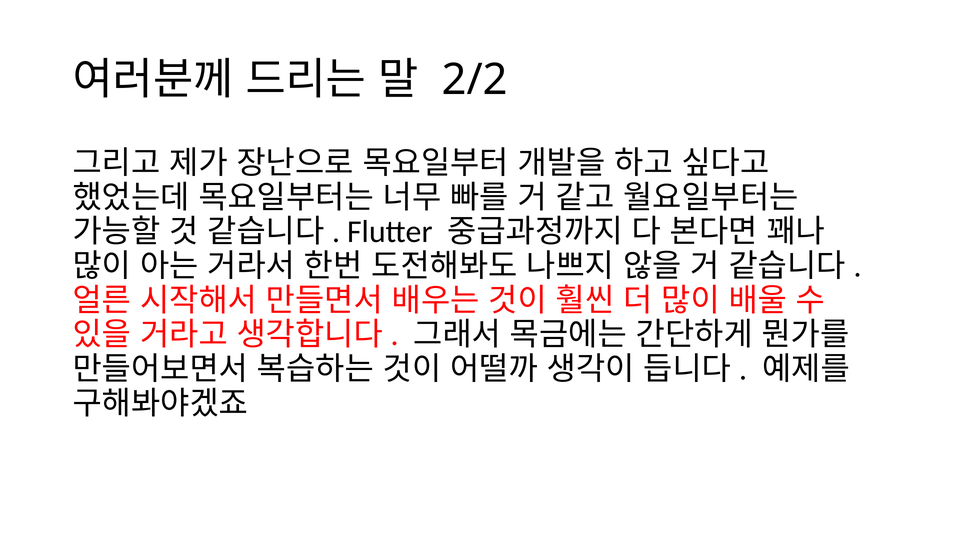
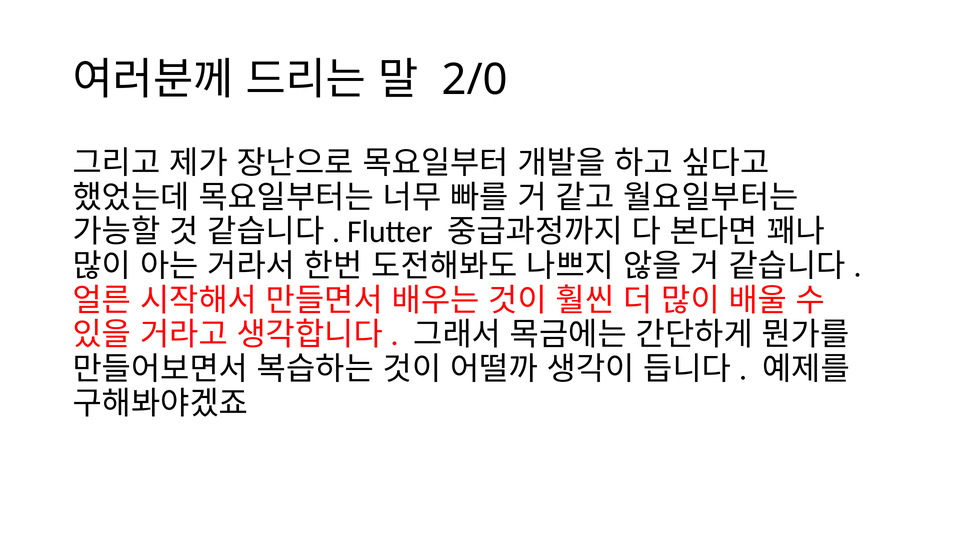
2/2: 2/2 -> 2/0
